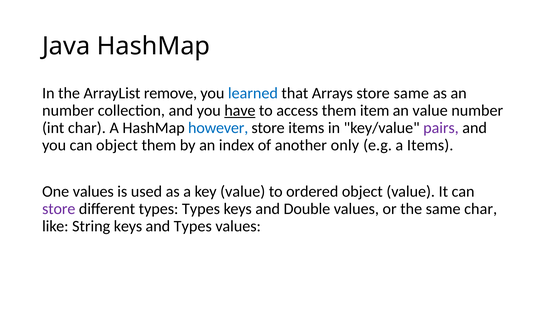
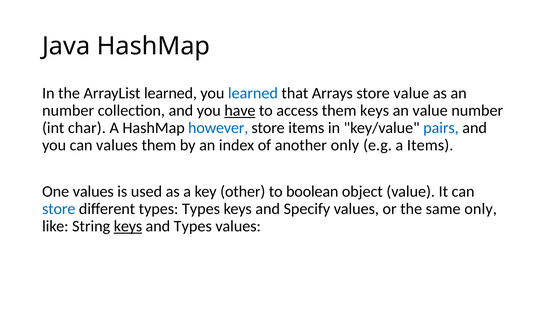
ArrayList remove: remove -> learned
store same: same -> value
them item: item -> keys
pairs colour: purple -> blue
can object: object -> values
key value: value -> other
ordered: ordered -> boolean
store at (59, 209) colour: purple -> blue
Double: Double -> Specify
same char: char -> only
keys at (128, 227) underline: none -> present
